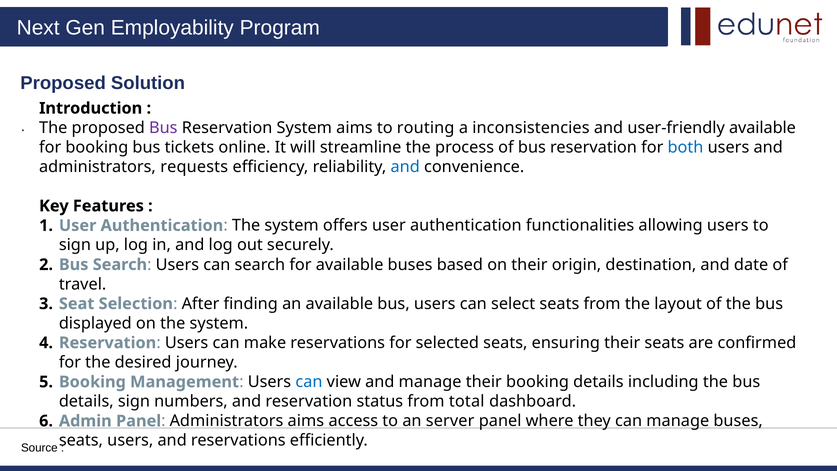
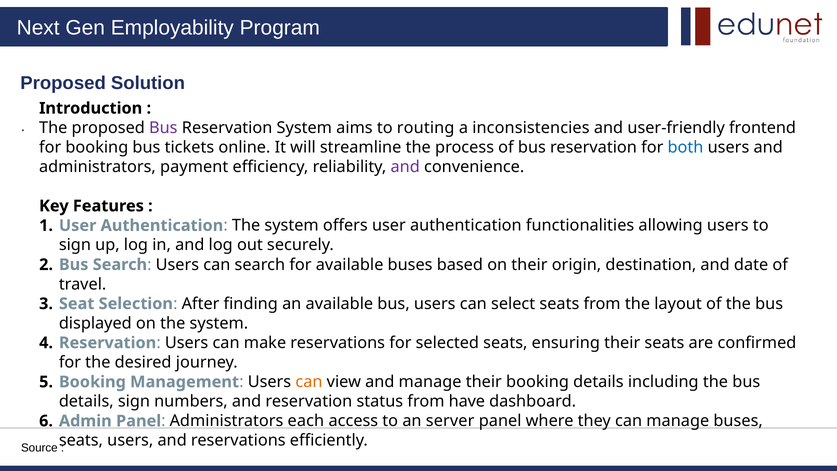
user-friendly available: available -> frontend
requests: requests -> payment
and at (405, 167) colour: blue -> purple
can at (309, 382) colour: blue -> orange
total: total -> have
Administrators aims: aims -> each
